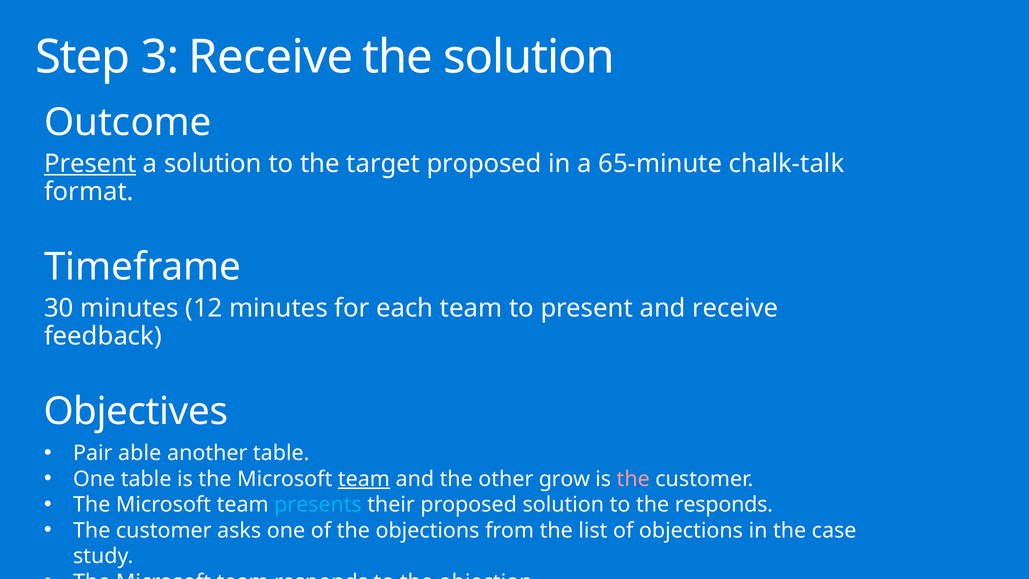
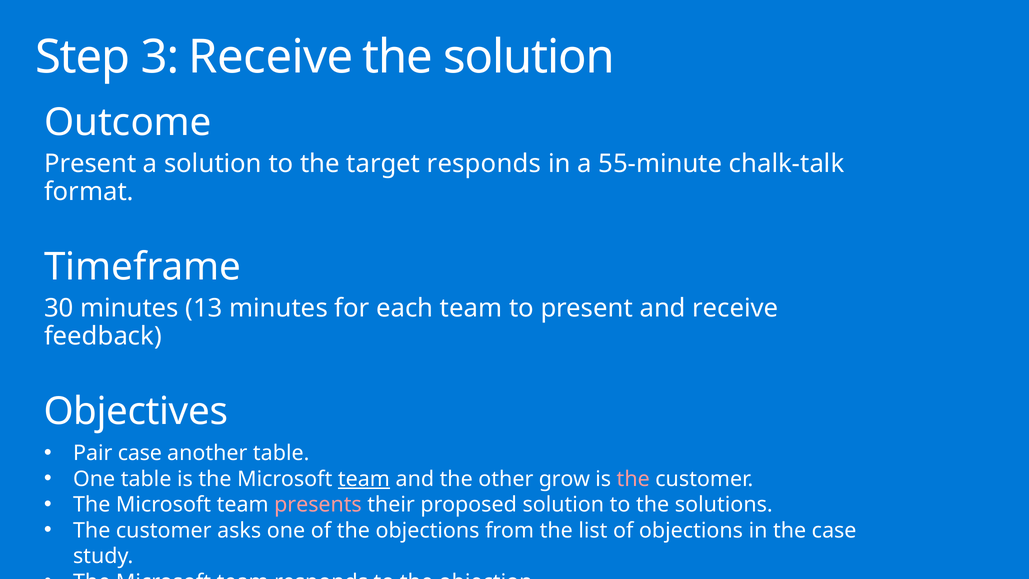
Present at (90, 164) underline: present -> none
target proposed: proposed -> responds
65-minute: 65-minute -> 55-minute
12: 12 -> 13
Pair able: able -> case
presents colour: light blue -> pink
the responds: responds -> solutions
